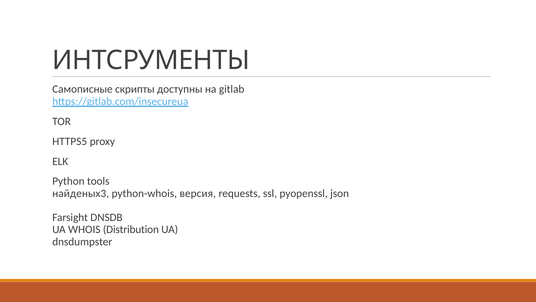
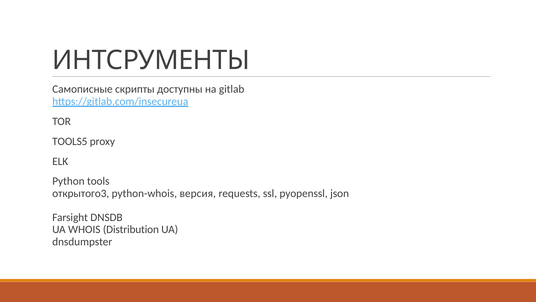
HTTPS5: HTTPS5 -> TOOLS5
найденых3: найденых3 -> открытого3
